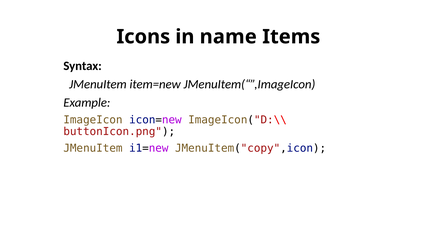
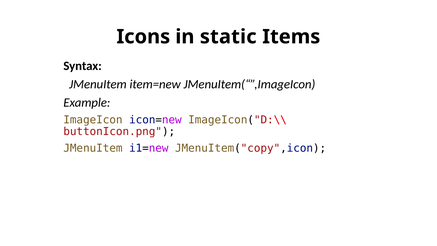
name: name -> static
